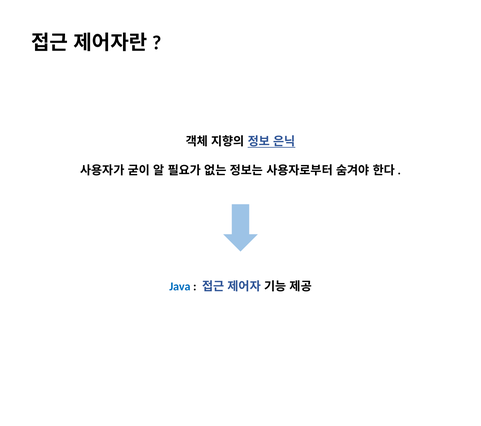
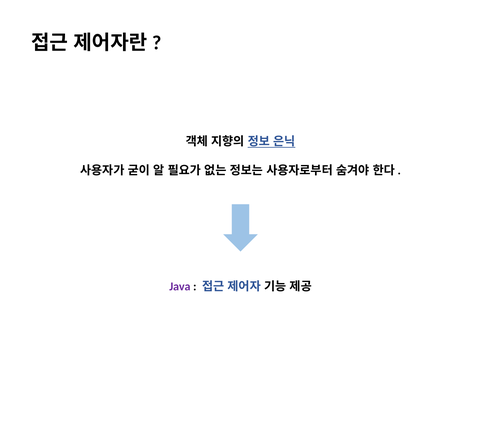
Java colour: blue -> purple
